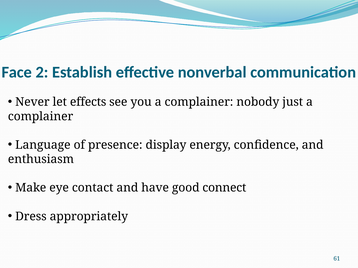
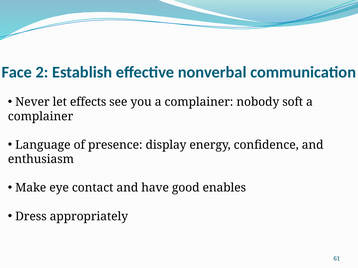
just: just -> soft
connect: connect -> enables
